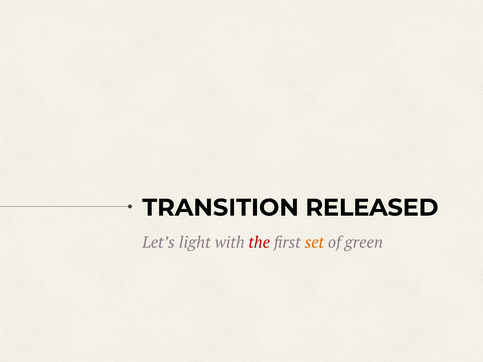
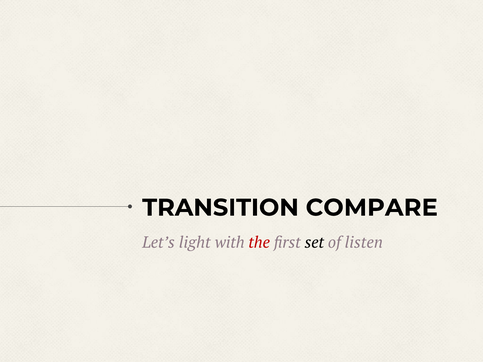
RELEASED: RELEASED -> COMPARE
set colour: orange -> black
green: green -> listen
